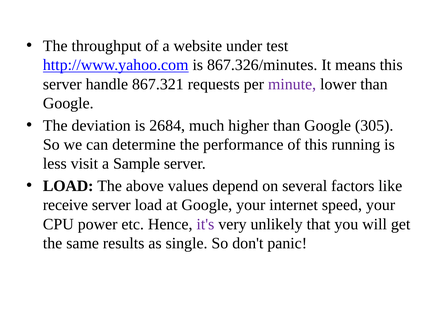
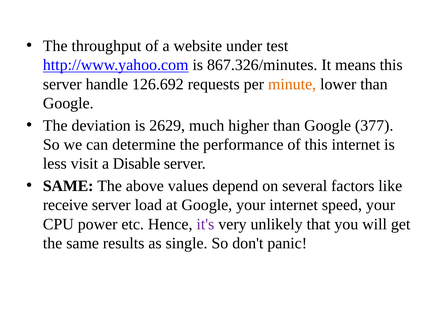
867.321: 867.321 -> 126.692
minute colour: purple -> orange
2684: 2684 -> 2629
305: 305 -> 377
this running: running -> internet
Sample: Sample -> Disable
LOAD at (68, 186): LOAD -> SAME
